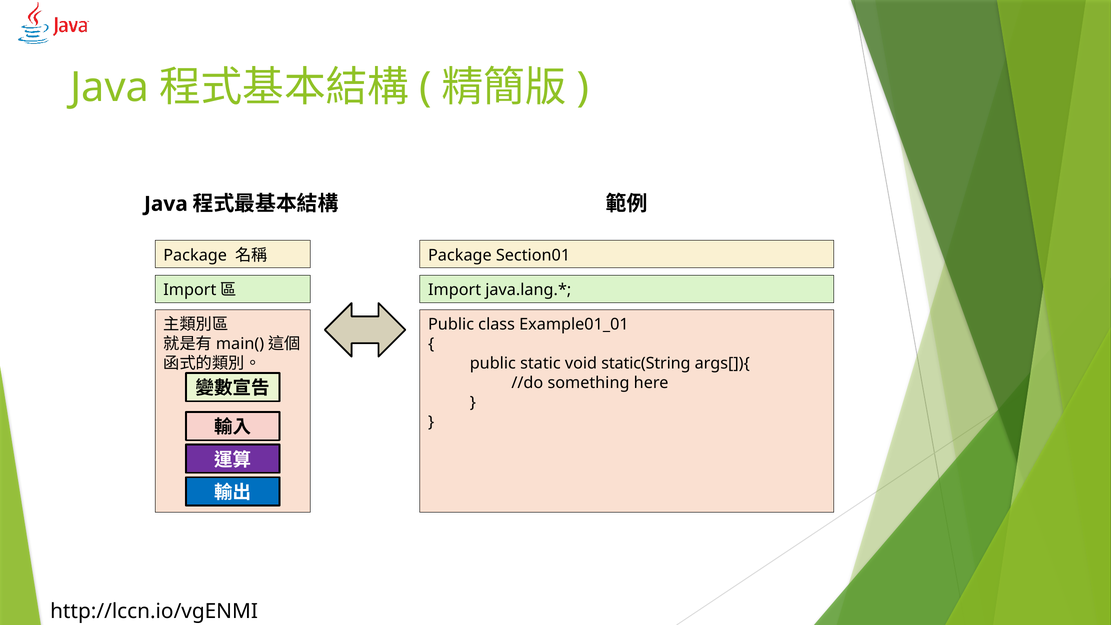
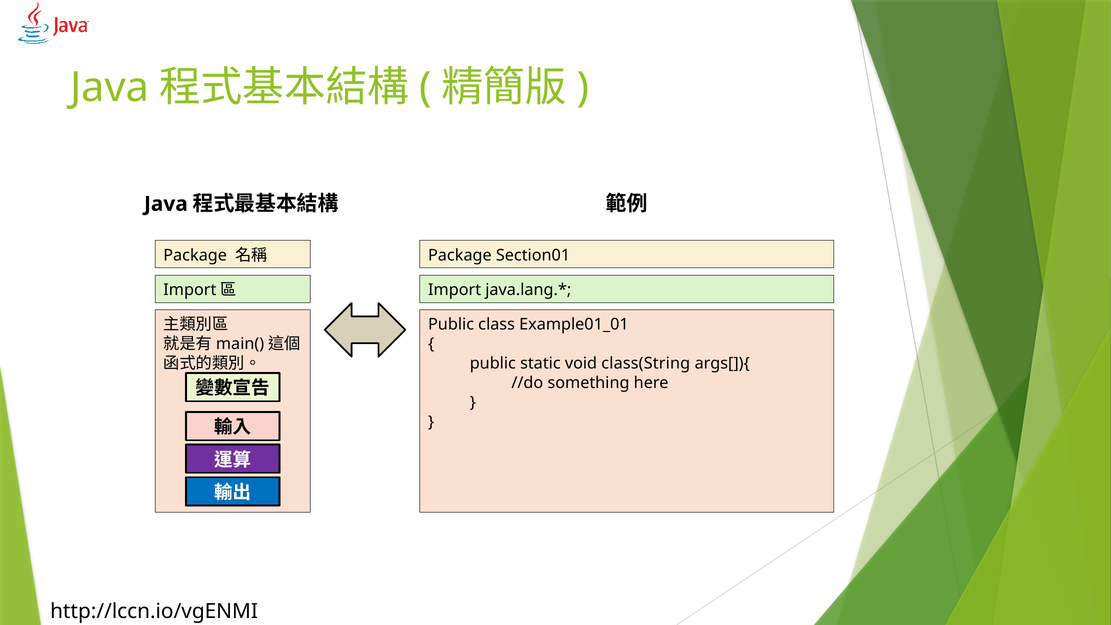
static(String: static(String -> class(String
